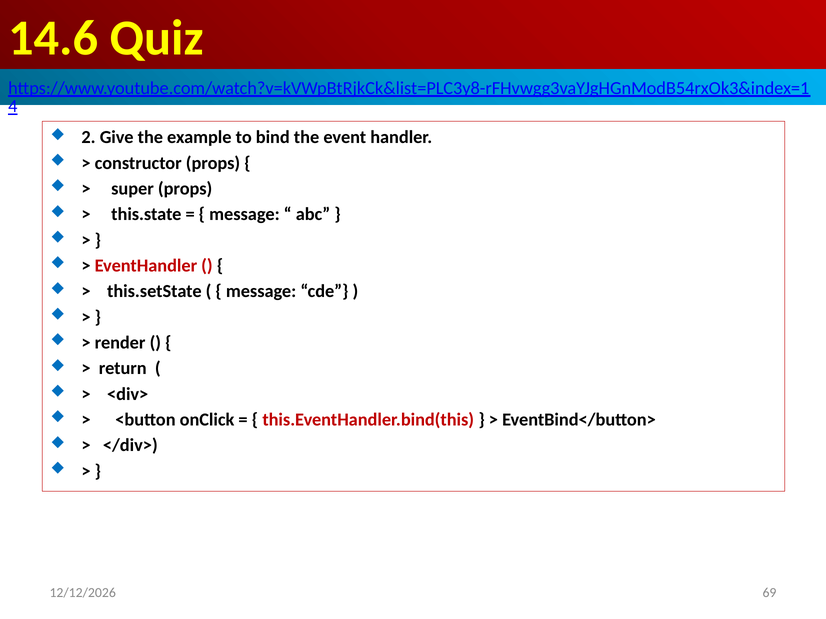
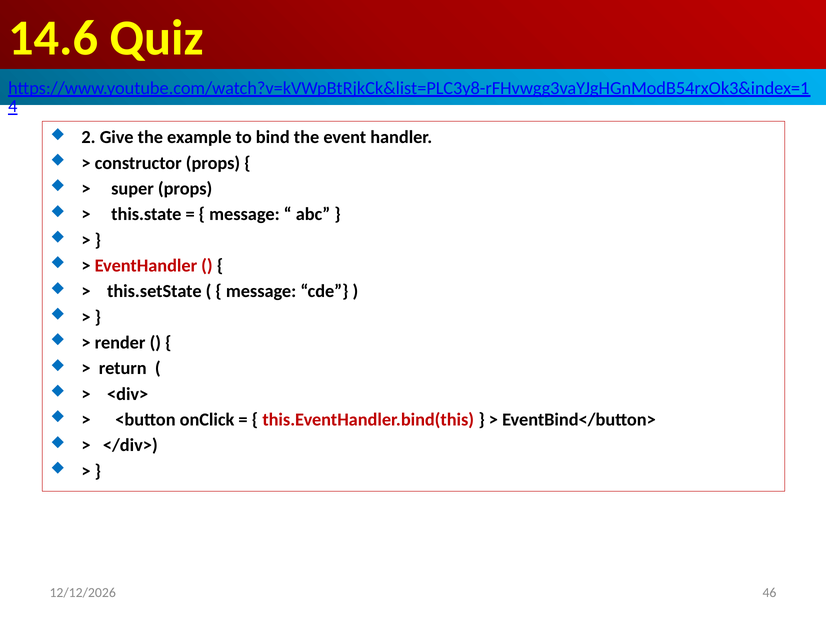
69: 69 -> 46
